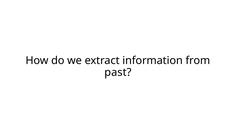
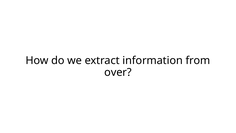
past: past -> over
